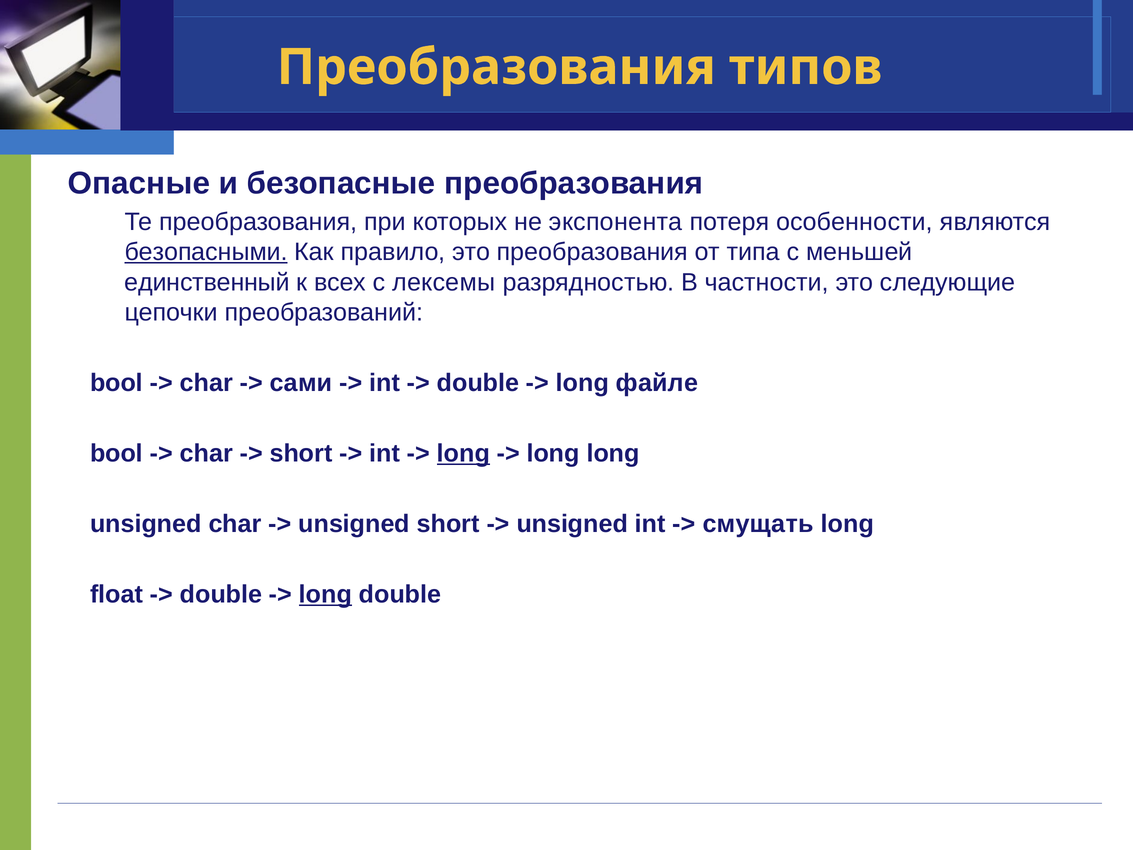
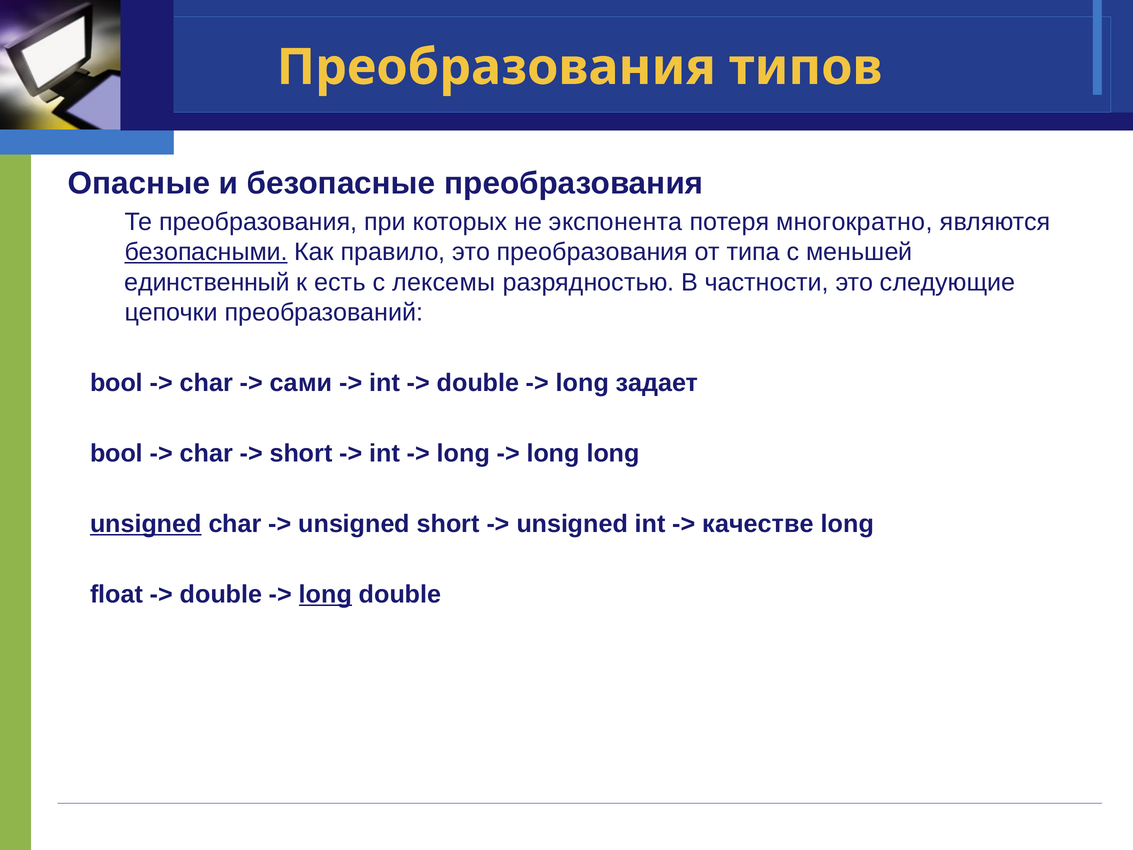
особенности: особенности -> многократно
всех: всех -> есть
файле: файле -> задает
long at (463, 453) underline: present -> none
unsigned at (146, 524) underline: none -> present
смущать: смущать -> качестве
